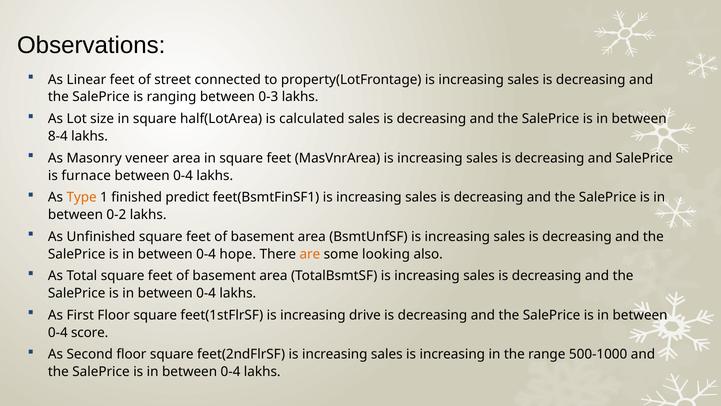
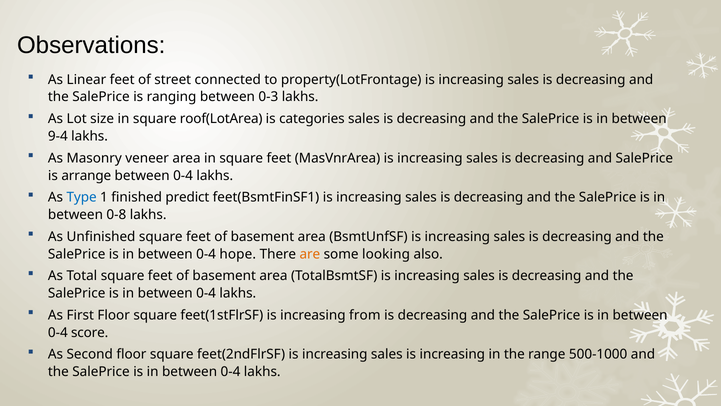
half(LotArea: half(LotArea -> roof(LotArea
calculated: calculated -> categories
8-4: 8-4 -> 9-4
furnace: furnace -> arrange
Type colour: orange -> blue
0-2: 0-2 -> 0-8
drive: drive -> from
